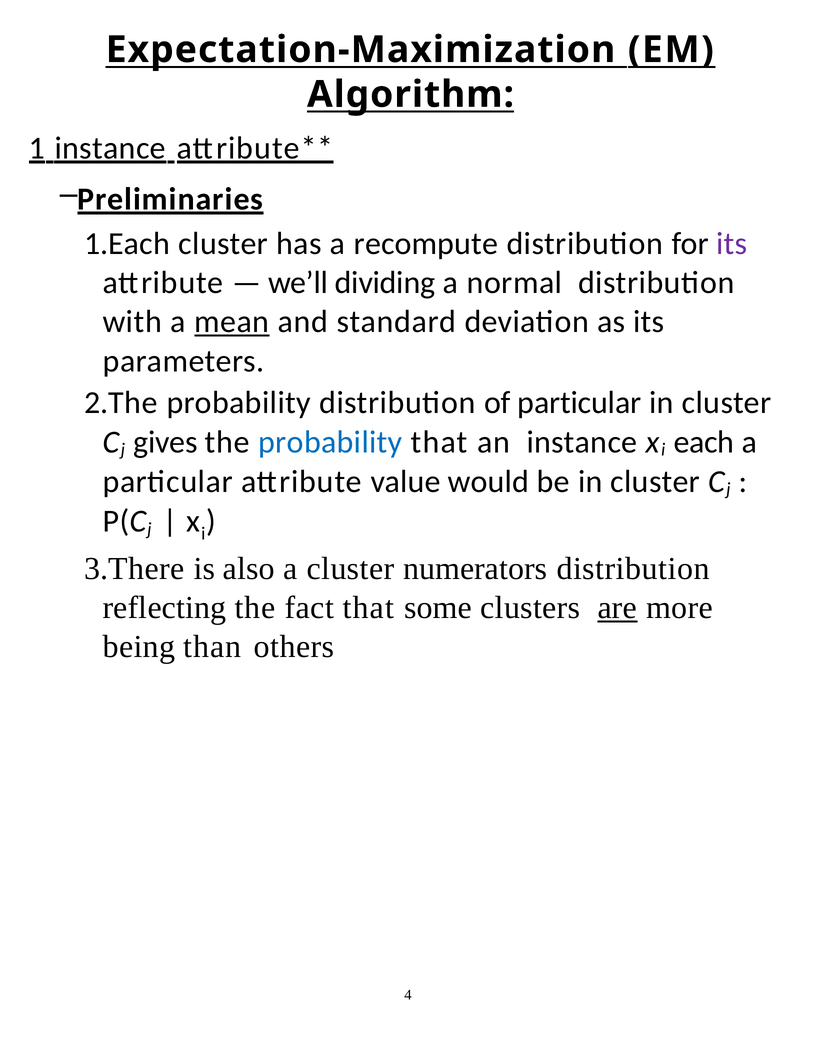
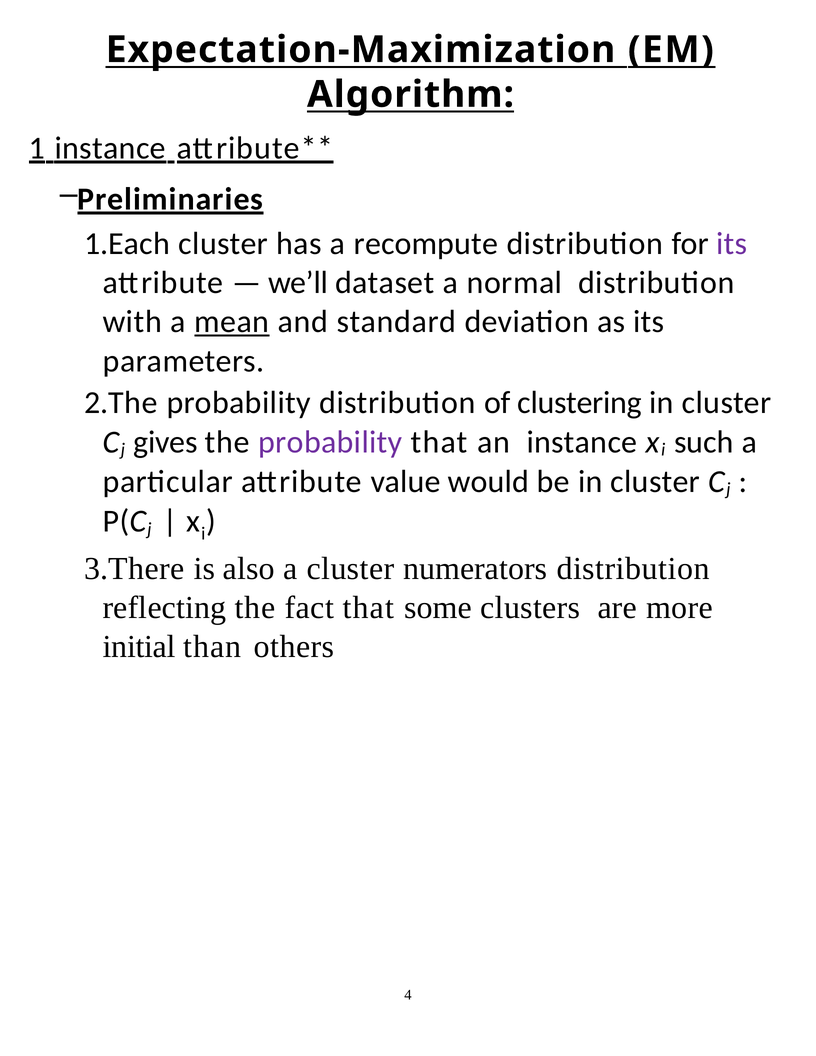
dividing: dividing -> dataset
of particular: particular -> clustering
probability at (330, 442) colour: blue -> purple
each: each -> such
are underline: present -> none
being: being -> initial
